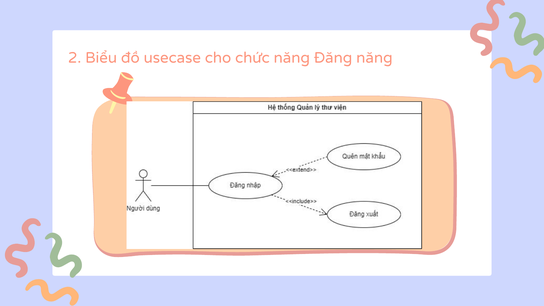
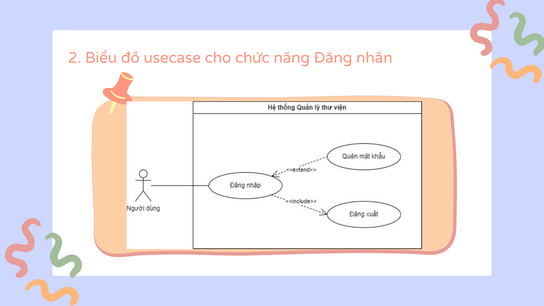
Đăng năng: năng -> nhân
